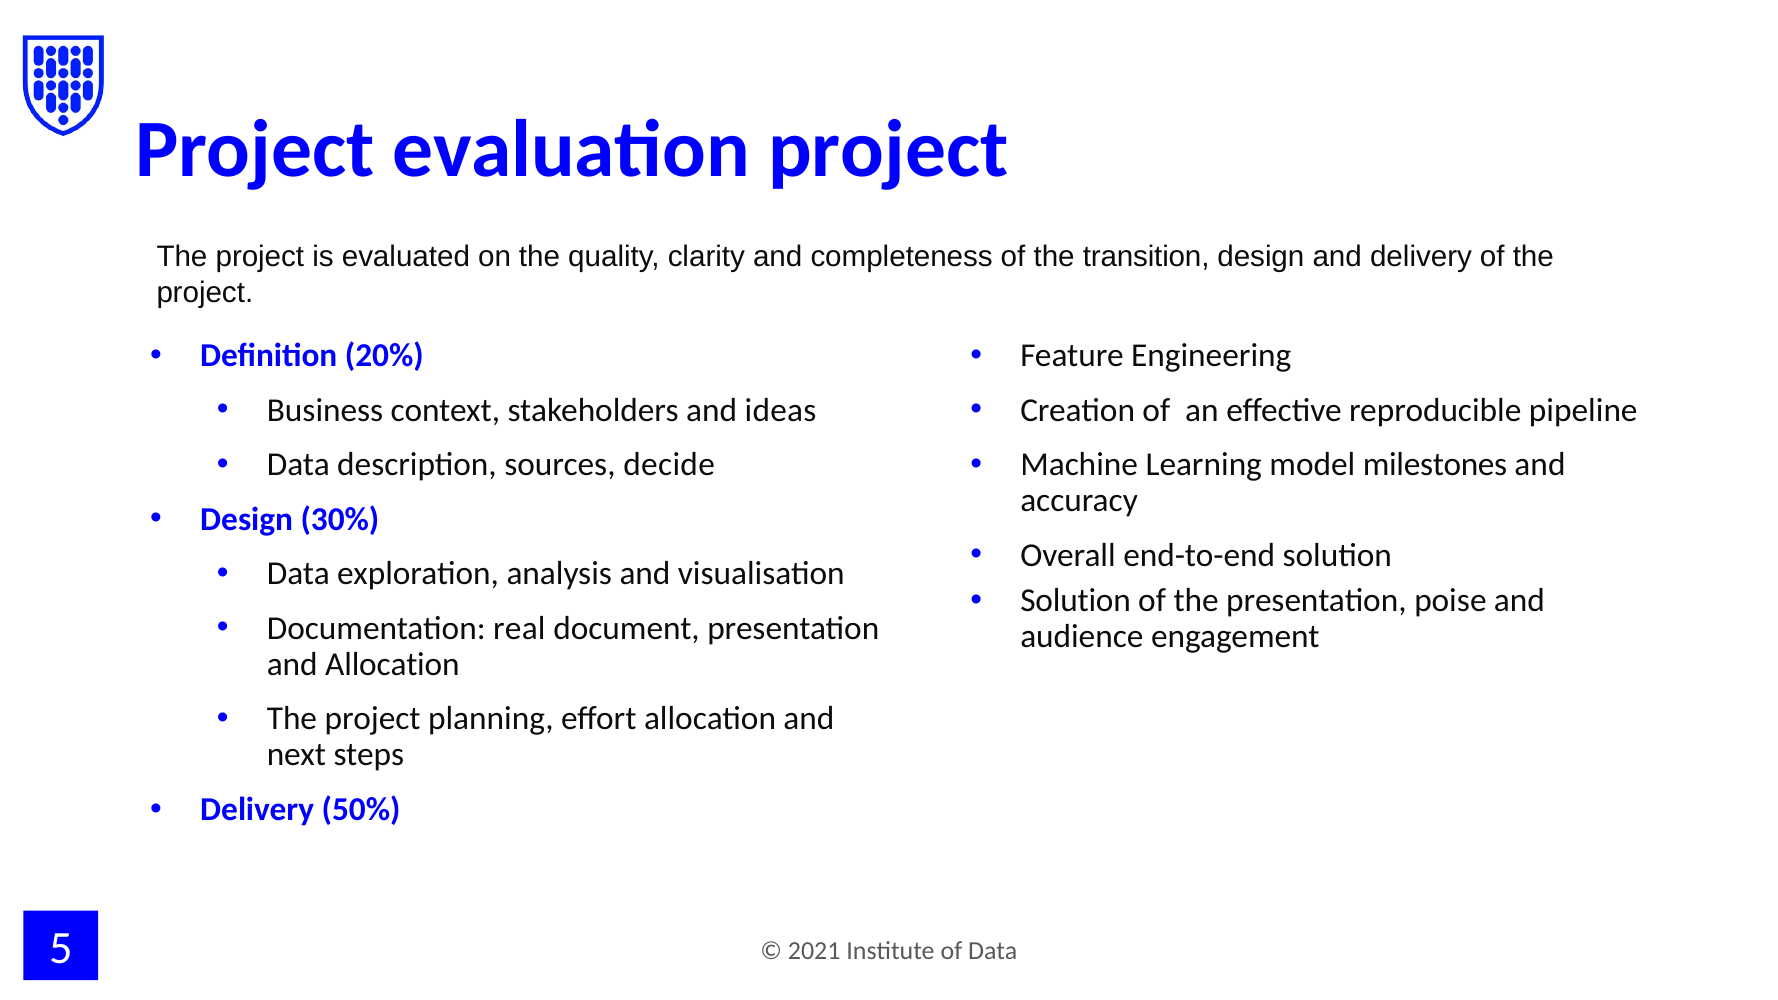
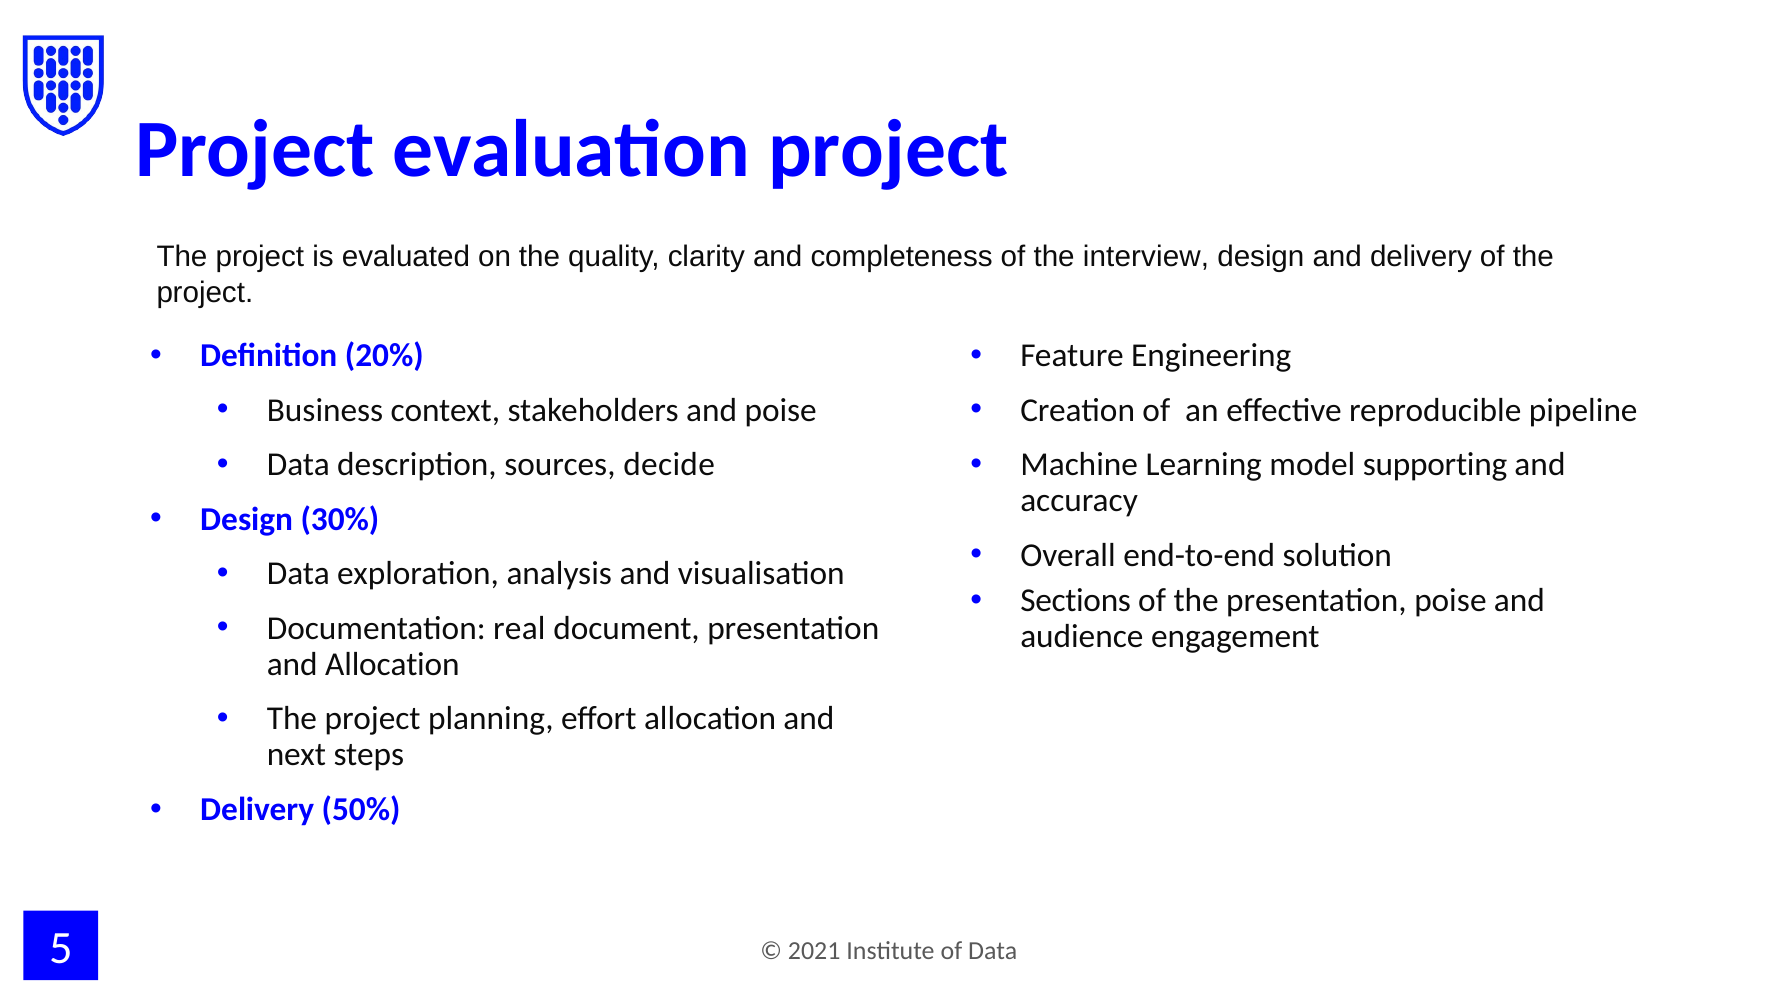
transition: transition -> interview
and ideas: ideas -> poise
milestones: milestones -> supporting
Solution at (1076, 600): Solution -> Sections
